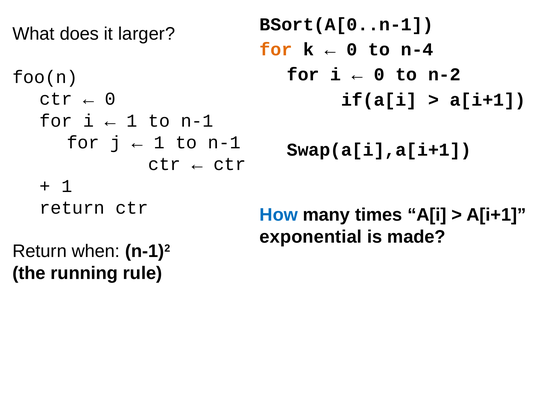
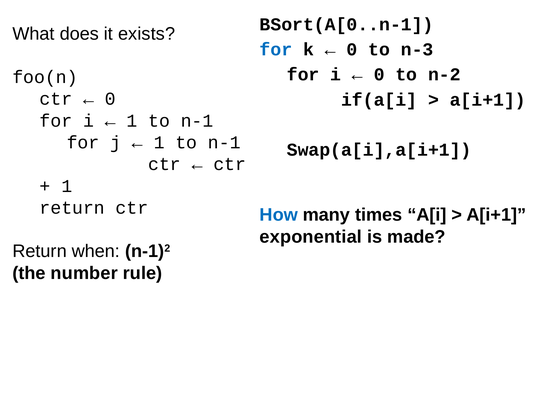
larger: larger -> exists
for at (276, 50) colour: orange -> blue
n-4: n-4 -> n-3
running: running -> number
